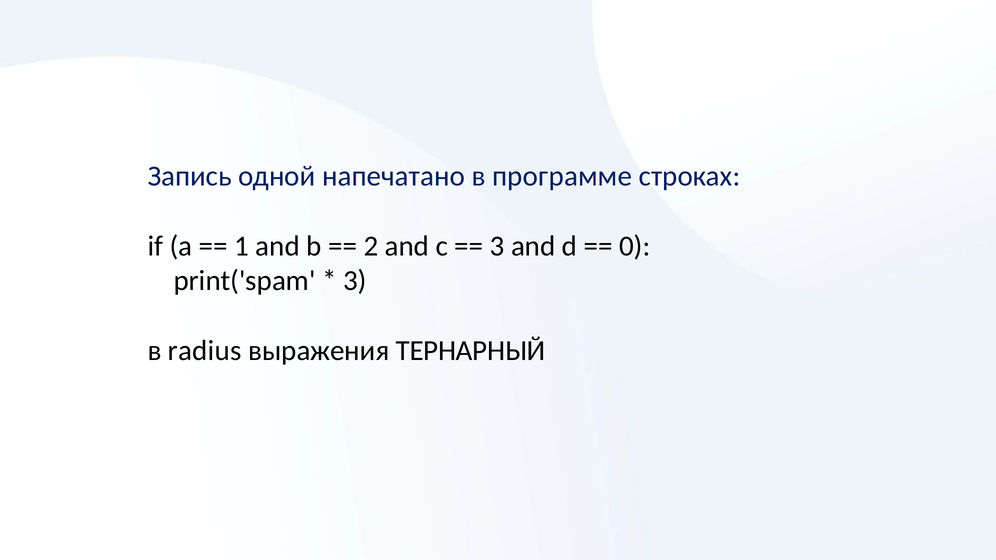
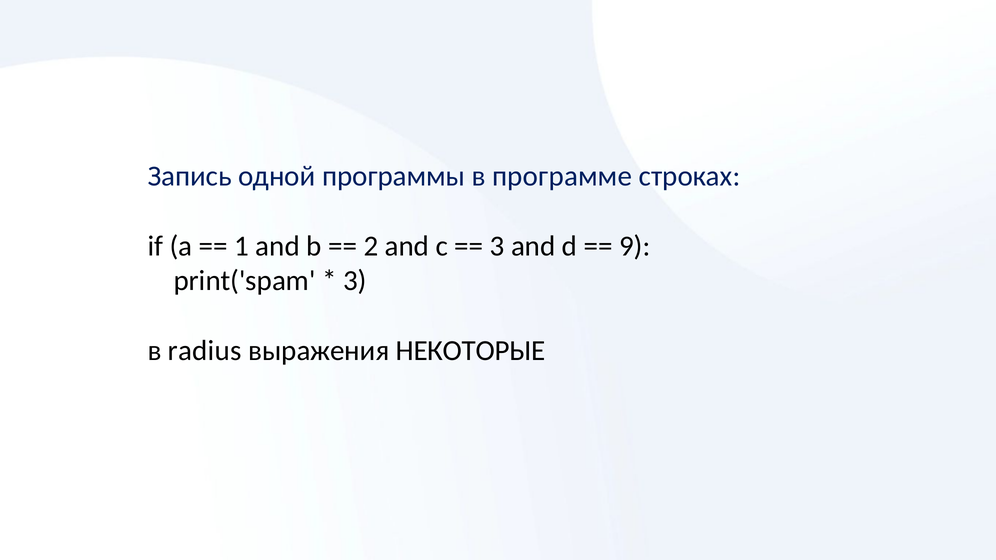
напечатано: напечатано -> программы
0: 0 -> 9
ТЕРНАРНЫЙ: ТЕРНАРНЫЙ -> НЕКОТОРЫЕ
